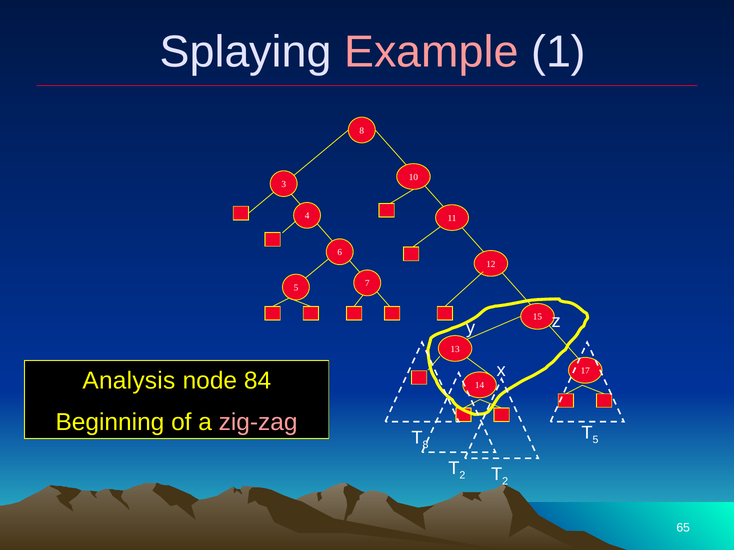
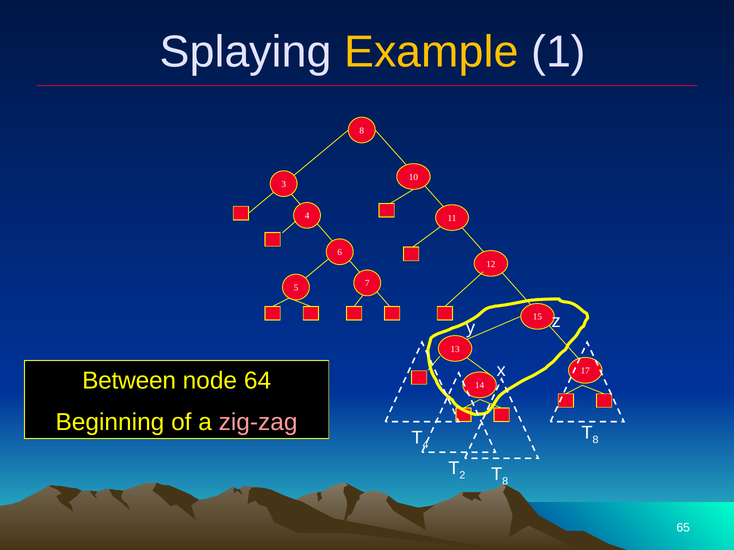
Example colour: pink -> yellow
Analysis: Analysis -> Between
84: 84 -> 64
5 at (596, 440): 5 -> 8
8 at (426, 445): 8 -> 4
2 at (505, 482): 2 -> 8
